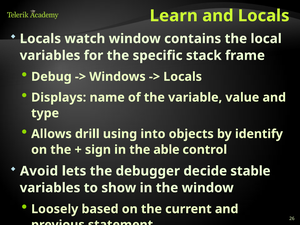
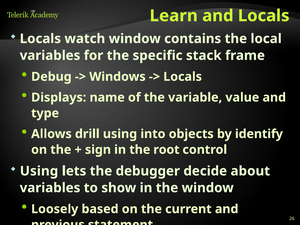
able: able -> root
Avoid at (39, 171): Avoid -> Using
stable: stable -> about
